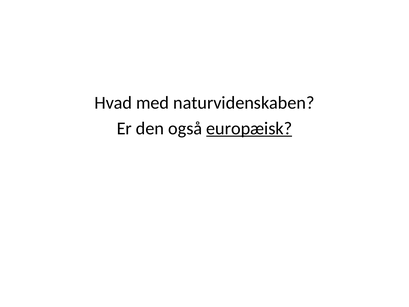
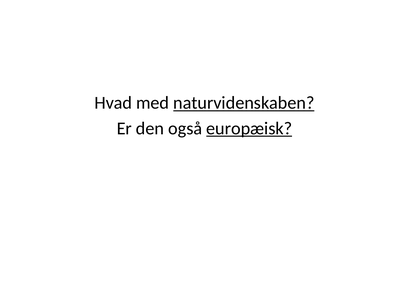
naturvidenskaben underline: none -> present
